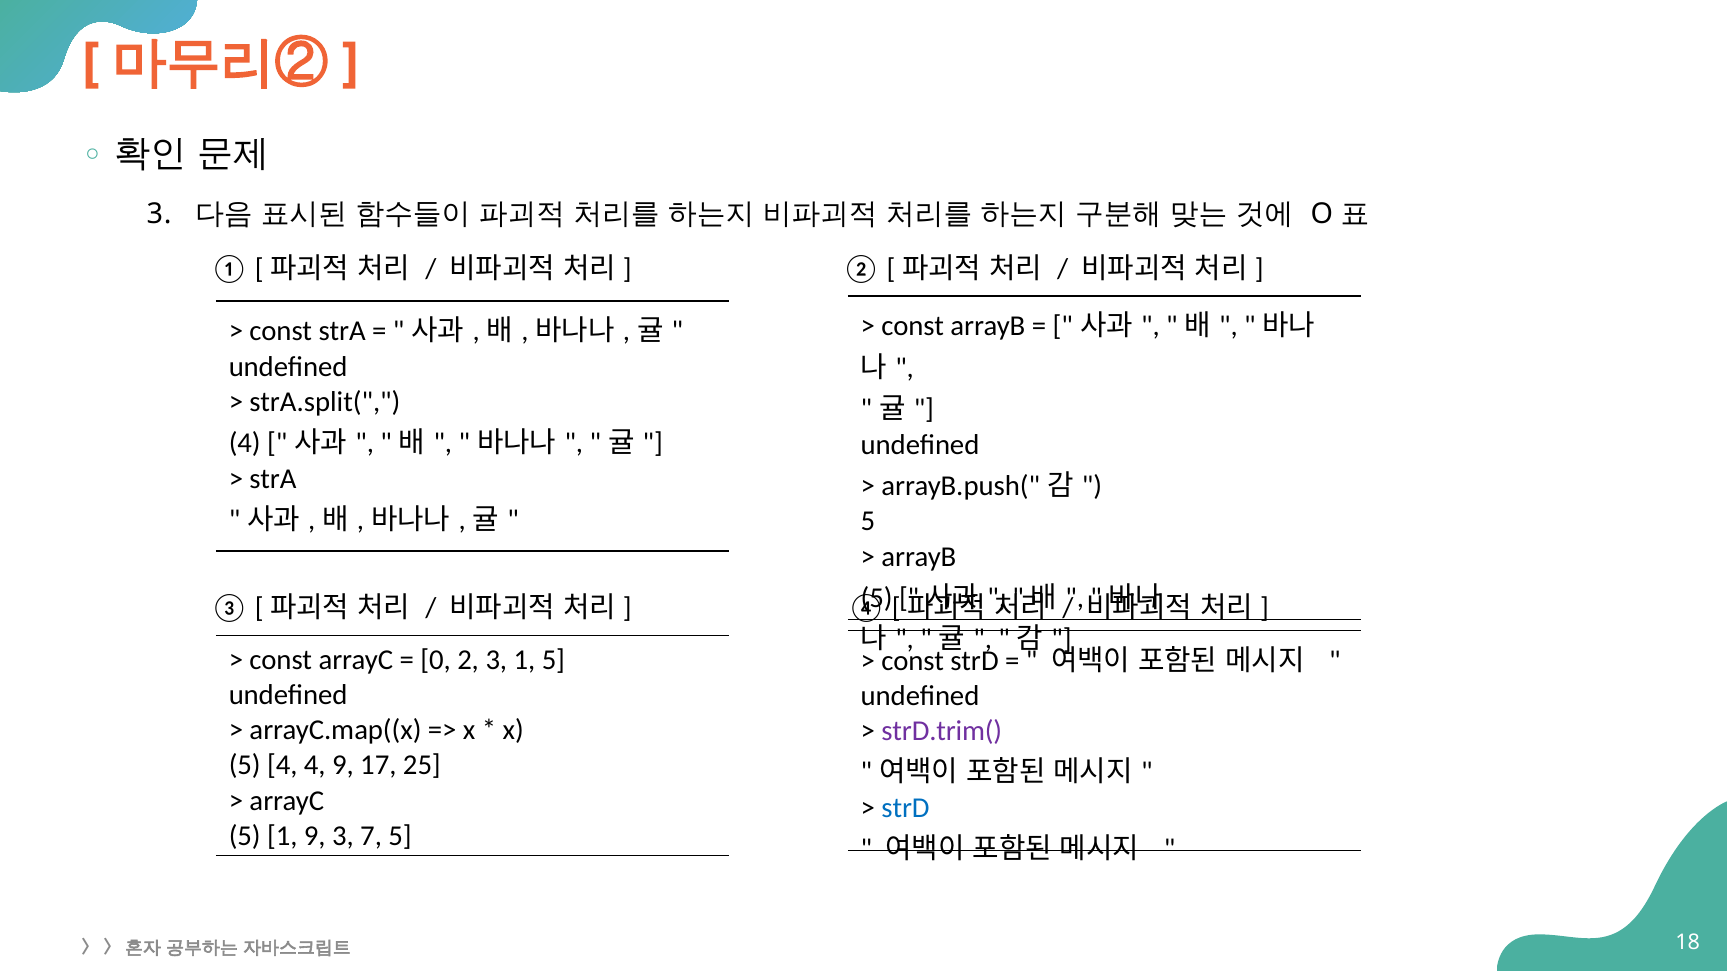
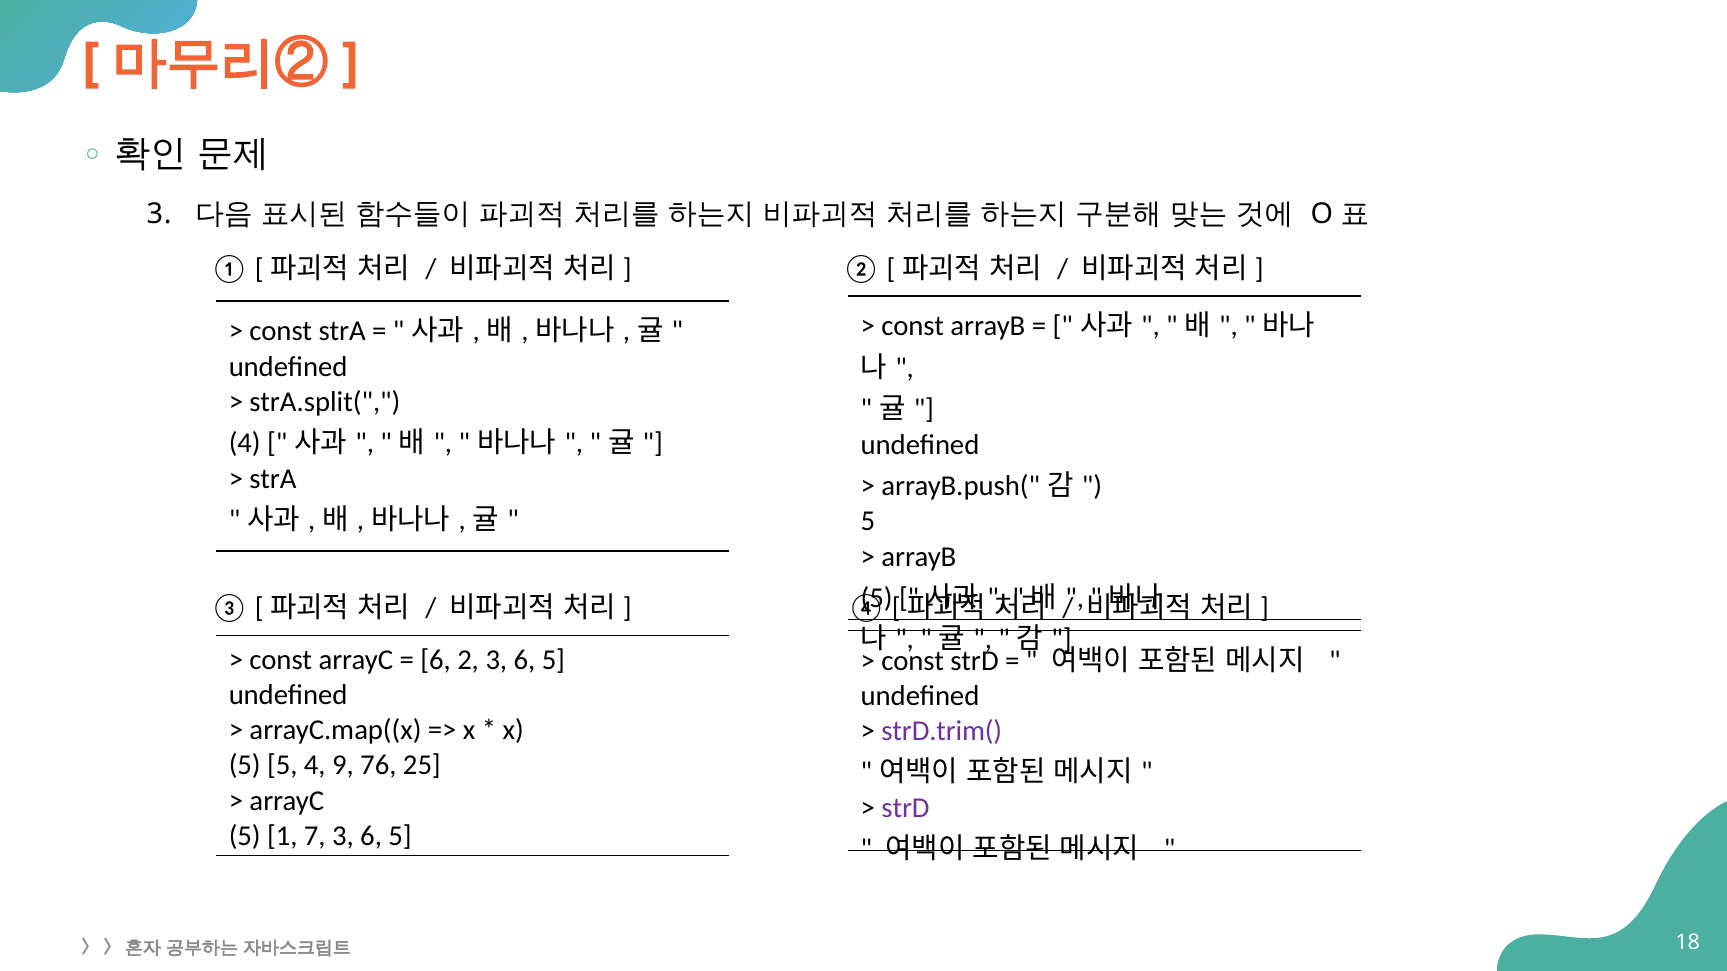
0 at (436, 660): 0 -> 6
2 3 1: 1 -> 6
5 4: 4 -> 5
17: 17 -> 76
strD at (905, 808) colour: blue -> purple
1 9: 9 -> 7
7 at (371, 836): 7 -> 6
